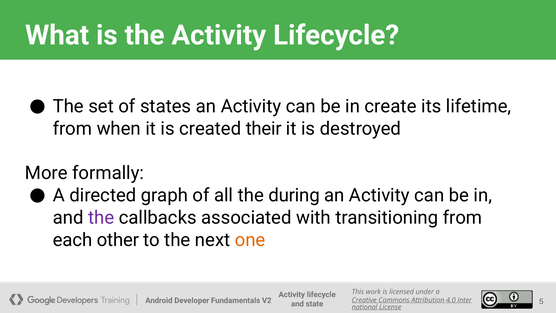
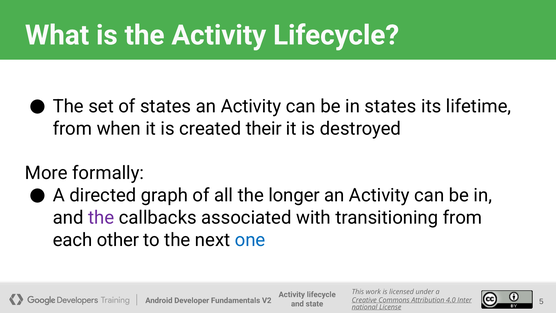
in create: create -> states
during: during -> longer
one colour: orange -> blue
